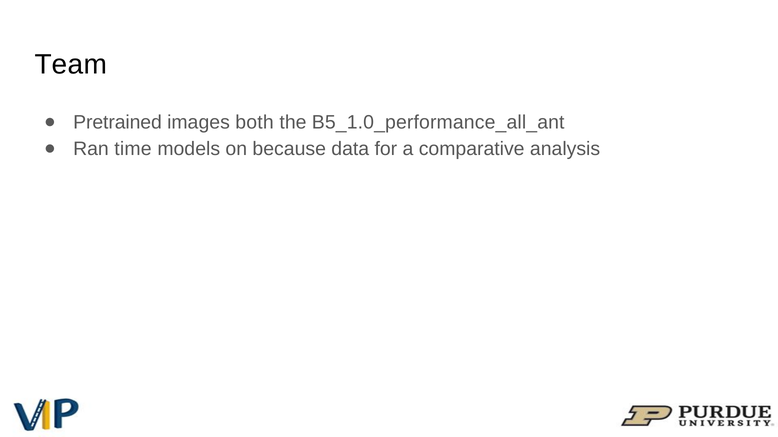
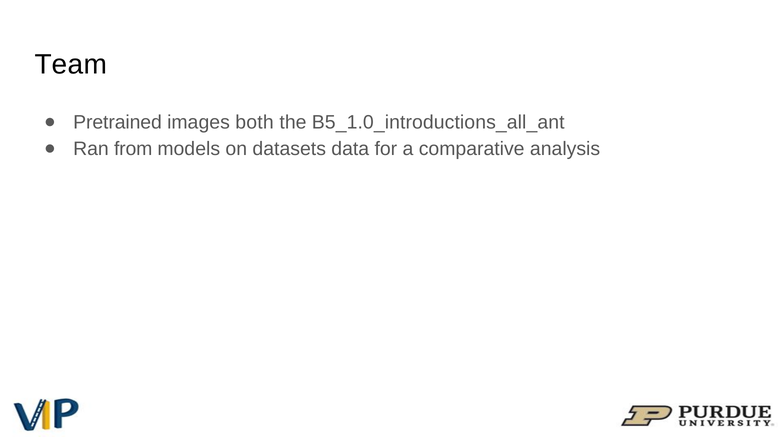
B5_1.0_performance_all_ant: B5_1.0_performance_all_ant -> B5_1.0_introductions_all_ant
time: time -> from
because: because -> datasets
